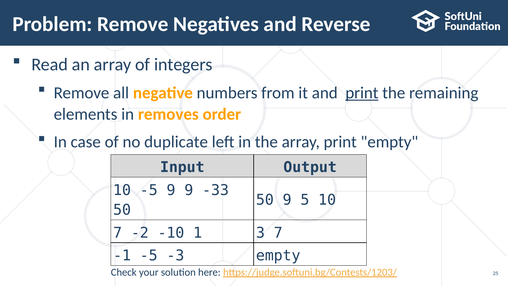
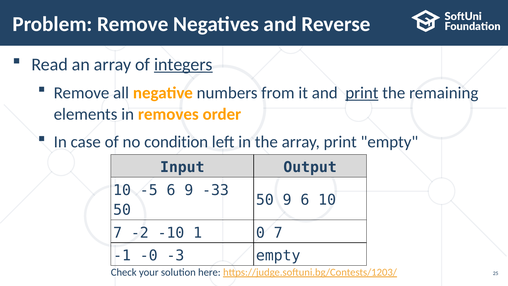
integers underline: none -> present
duplicate: duplicate -> condition
-5 9: 9 -> 6
9 5: 5 -> 6
3: 3 -> 0
-1 -5: -5 -> -0
